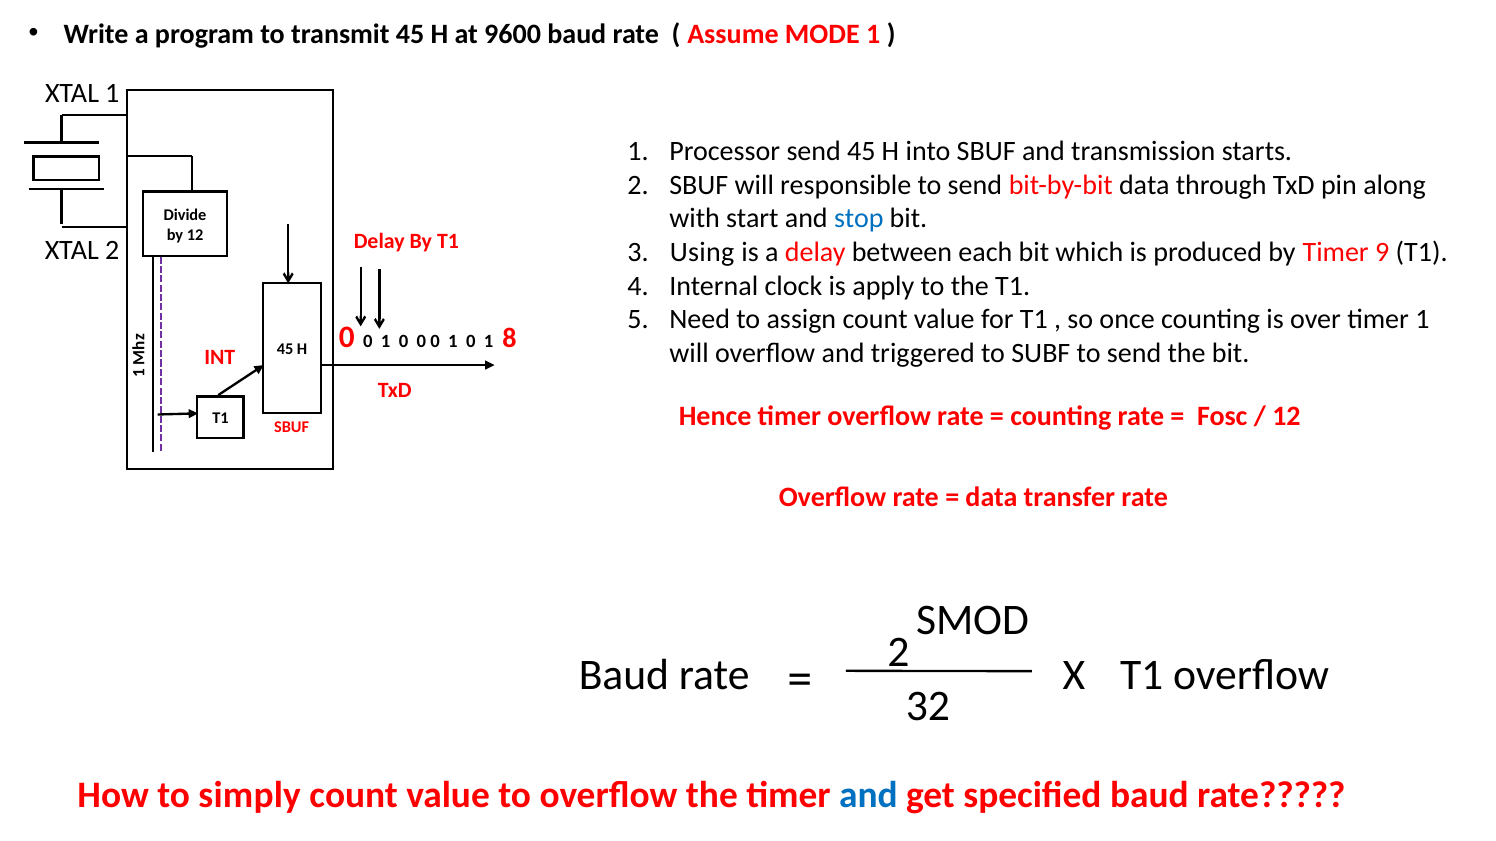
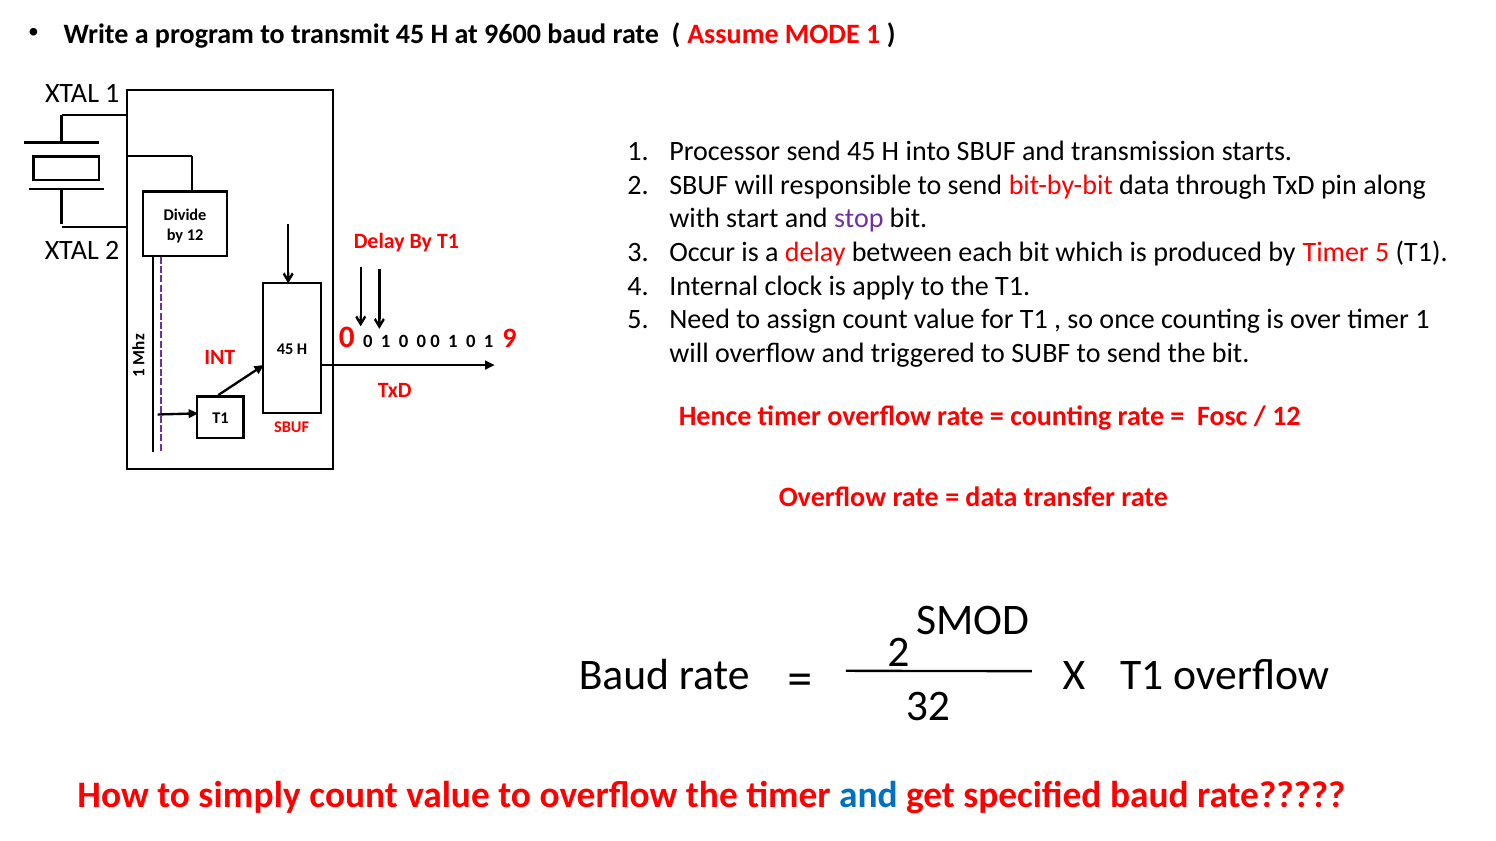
stop colour: blue -> purple
Using: Using -> Occur
Timer 9: 9 -> 5
8: 8 -> 9
